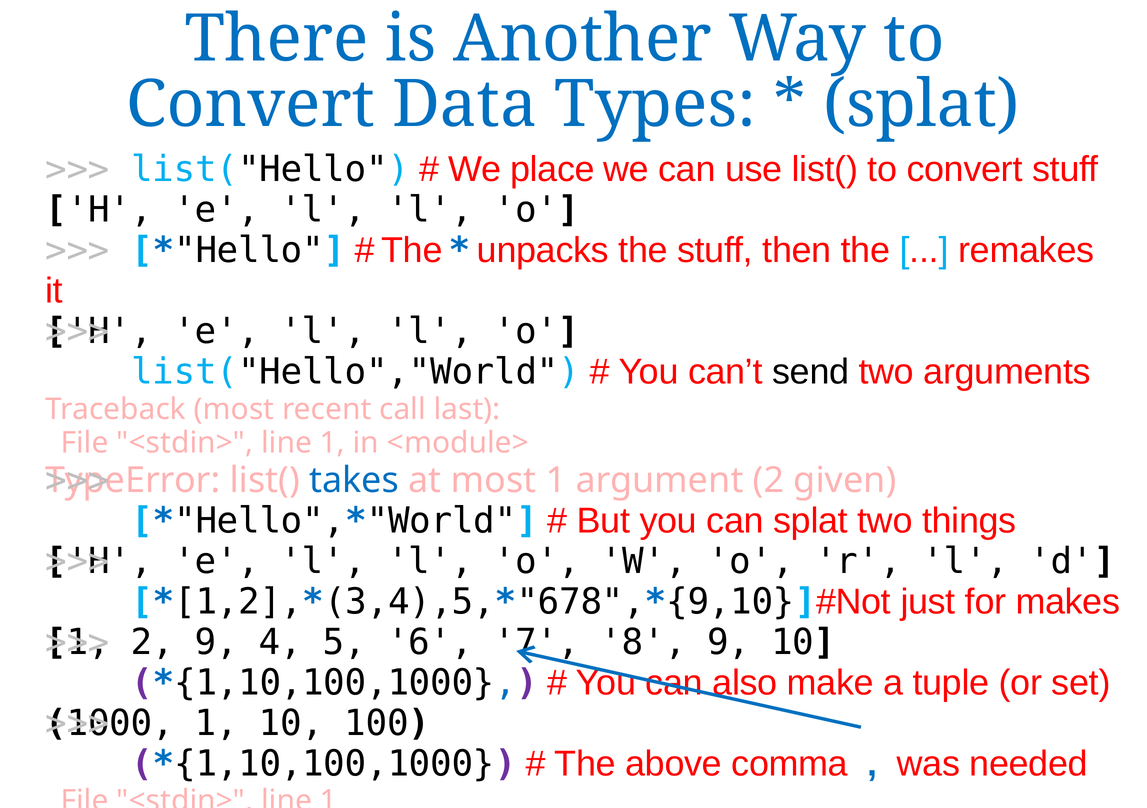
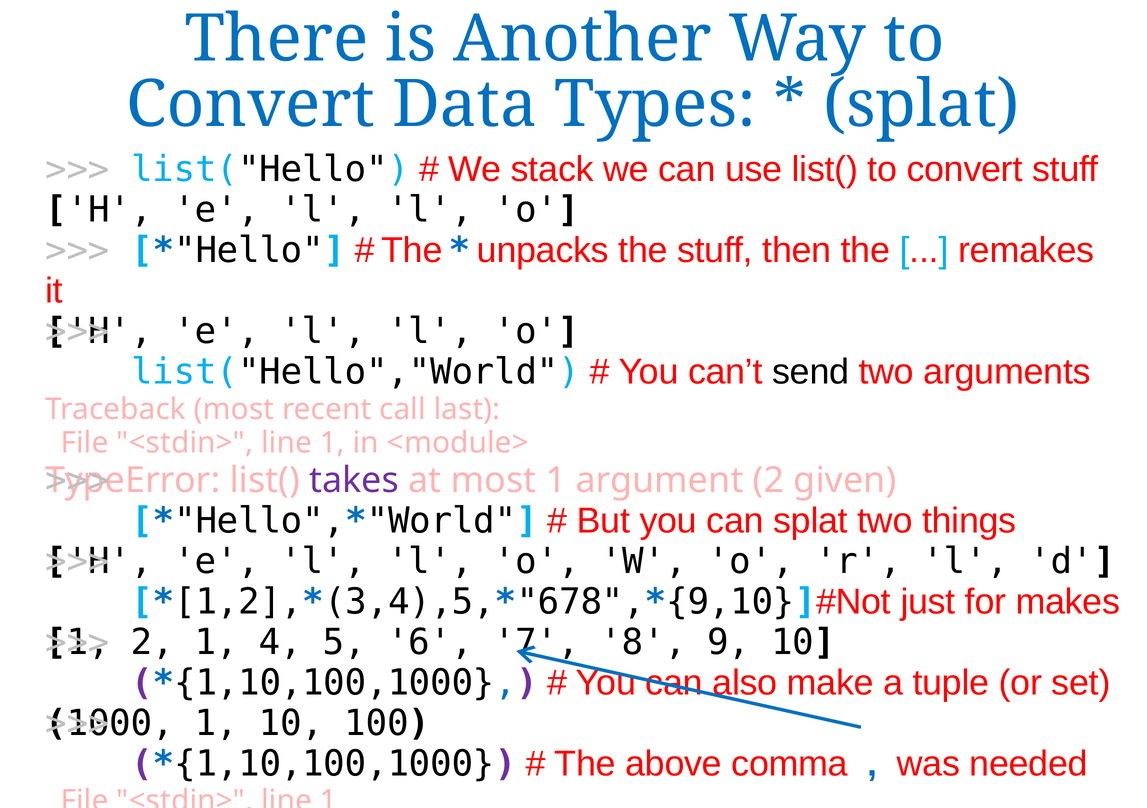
place: place -> stack
takes colour: blue -> purple
2 9: 9 -> 1
